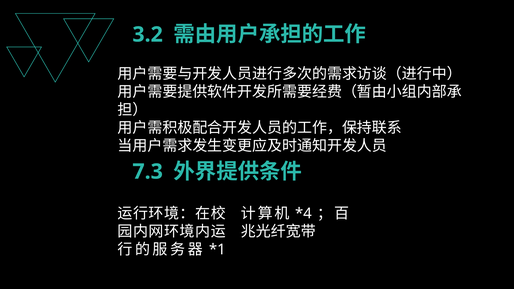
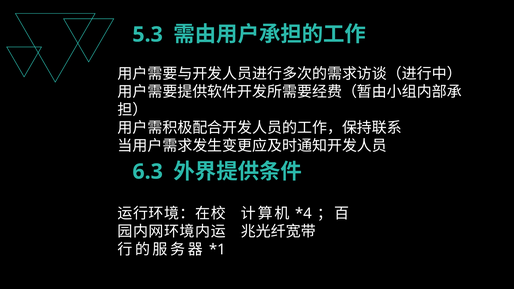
3.2: 3.2 -> 5.3
7.3: 7.3 -> 6.3
